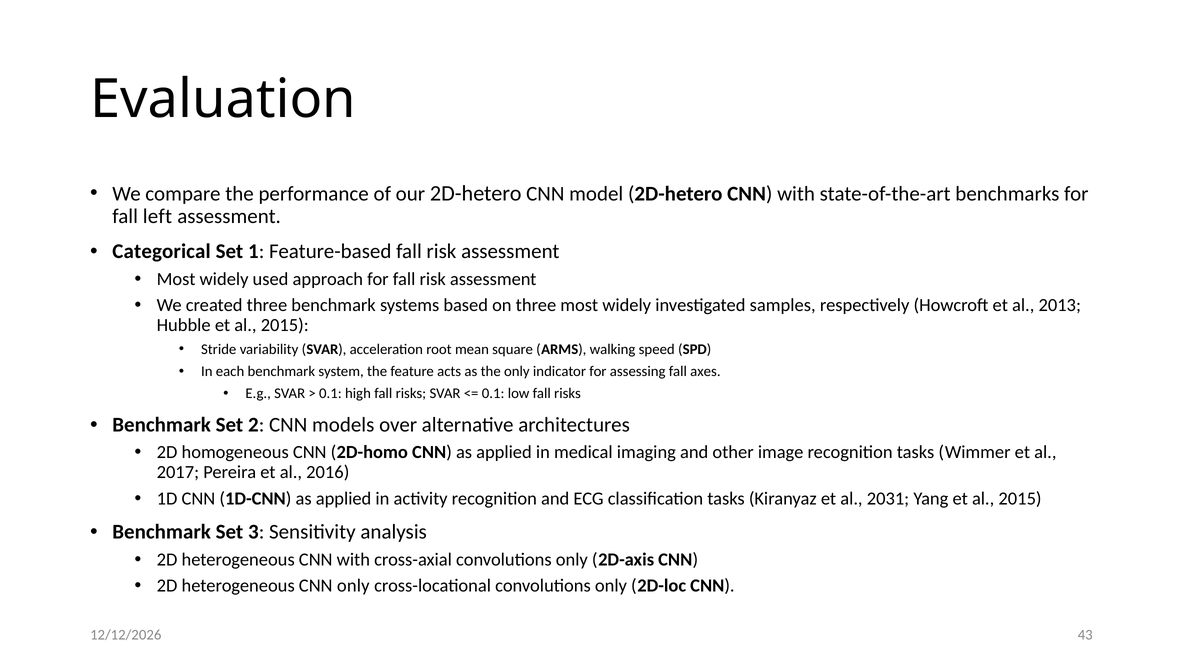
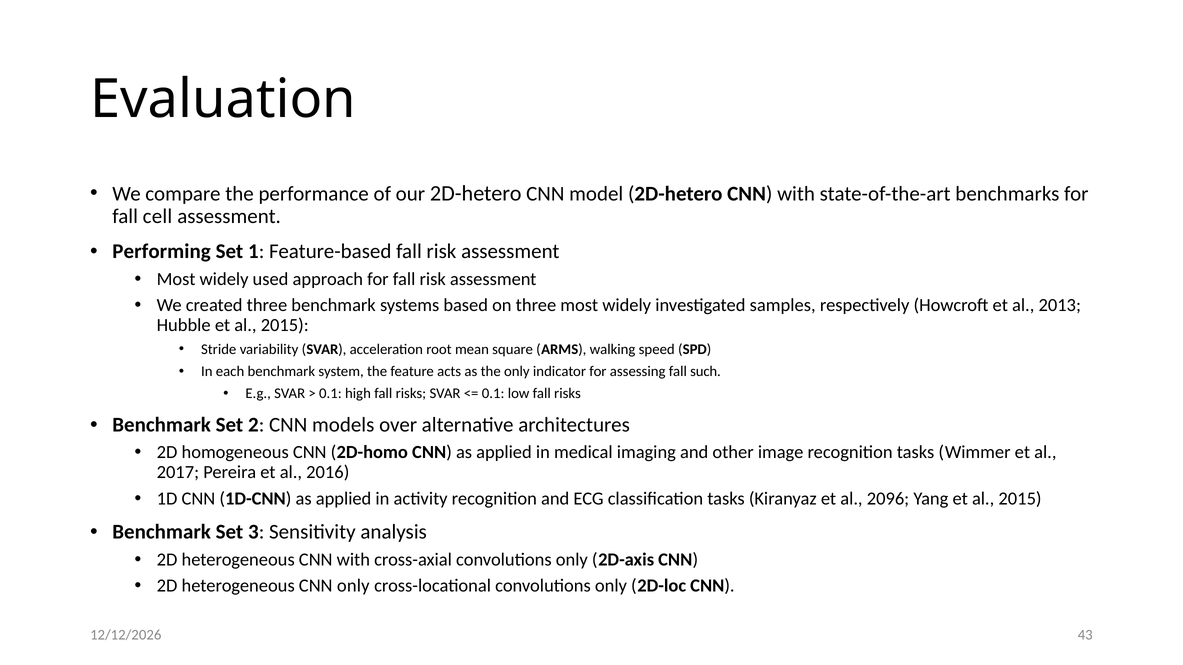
left: left -> cell
Categorical: Categorical -> Performing
axes: axes -> such
2031: 2031 -> 2096
